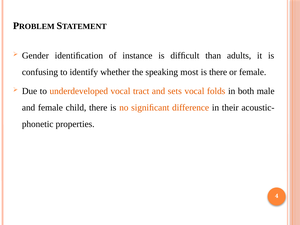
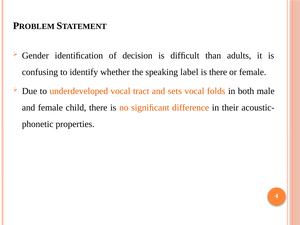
instance: instance -> decision
most: most -> label
